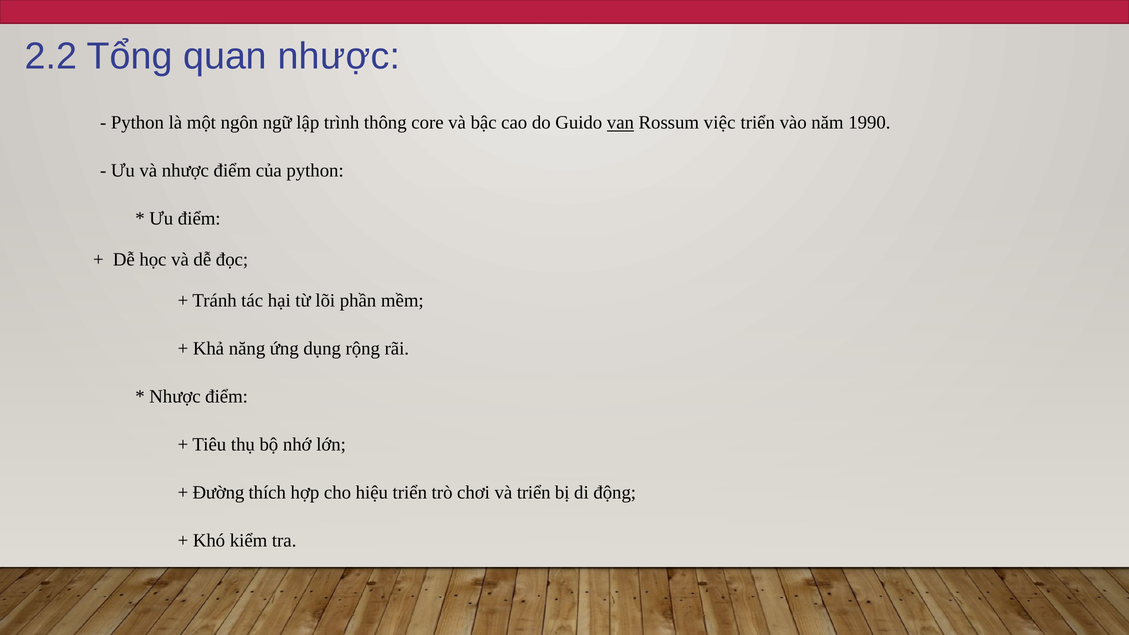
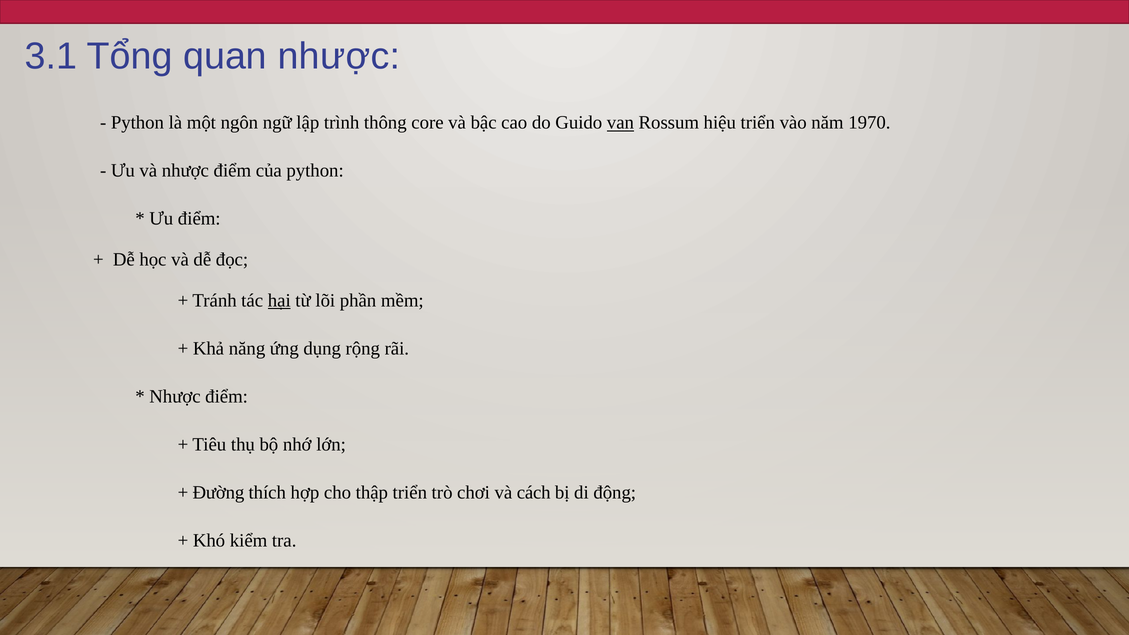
2.2: 2.2 -> 3.1
việc: việc -> hiệu
1990: 1990 -> 1970
hại underline: none -> present
hiệu: hiệu -> thập
và triển: triển -> cách
